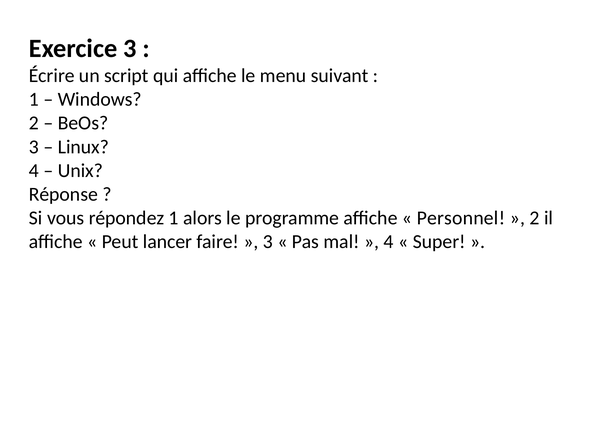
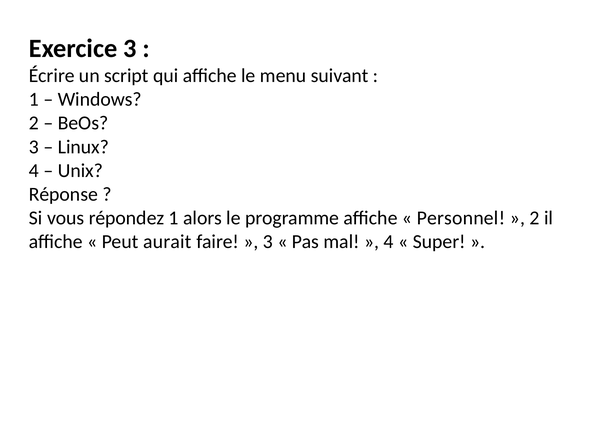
lancer: lancer -> aurait
